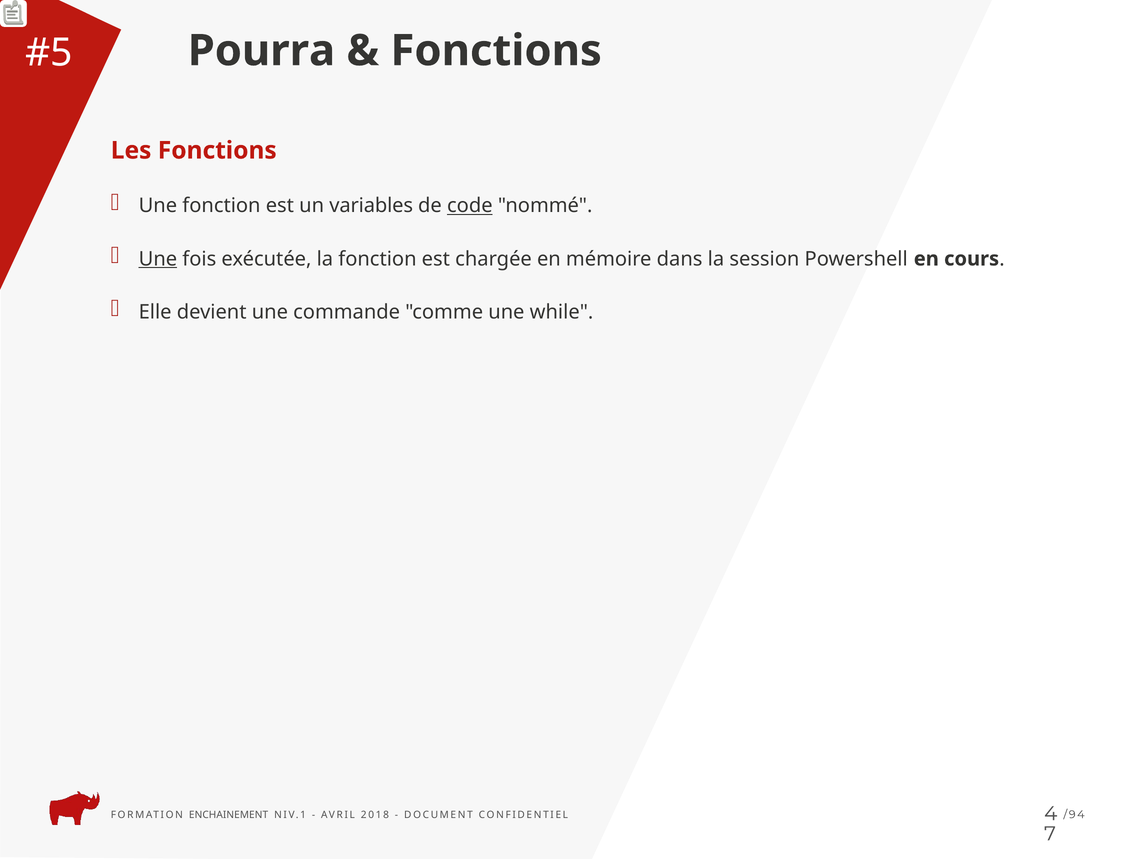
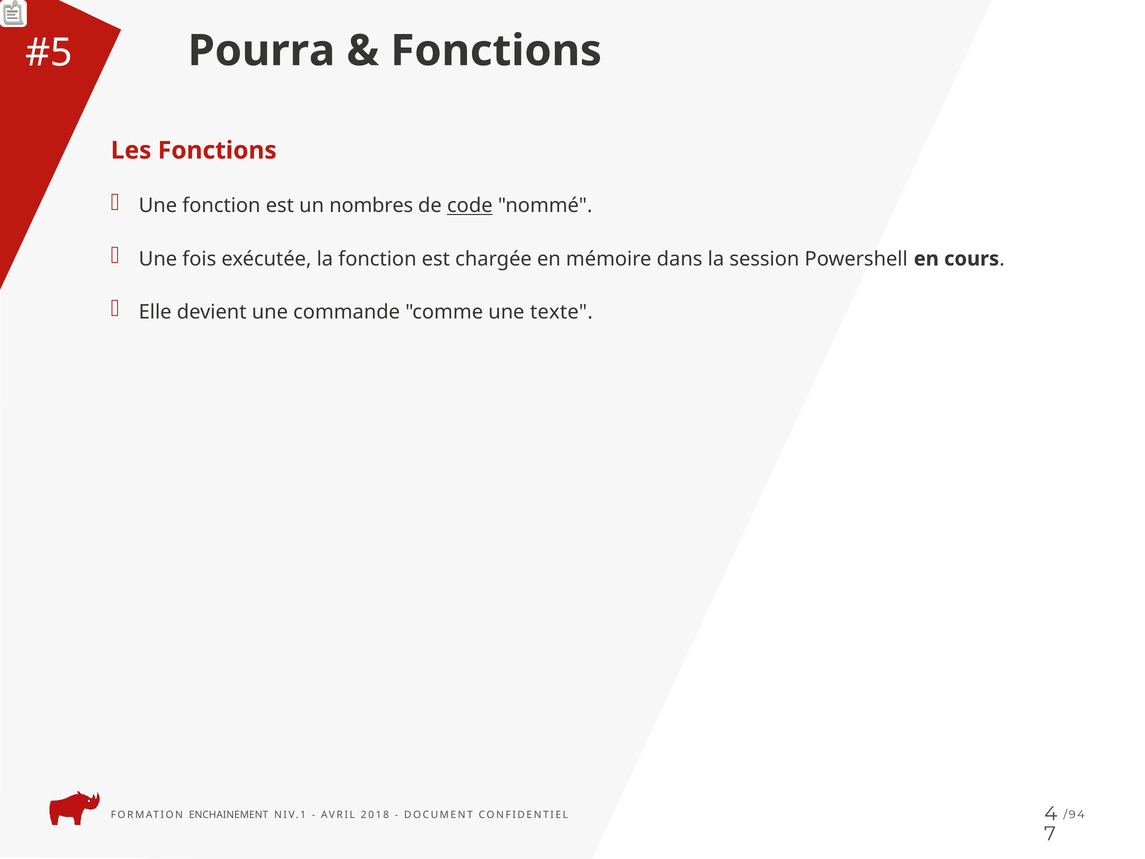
variables: variables -> nombres
Une at (158, 259) underline: present -> none
while: while -> texte
